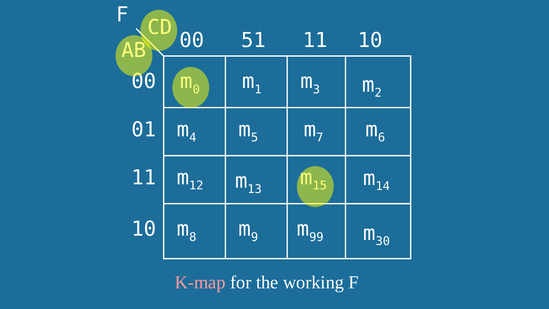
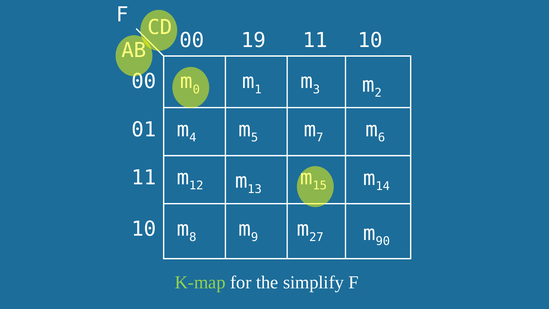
51: 51 -> 19
99: 99 -> 27
30: 30 -> 90
K-map colour: pink -> light green
working: working -> simplify
